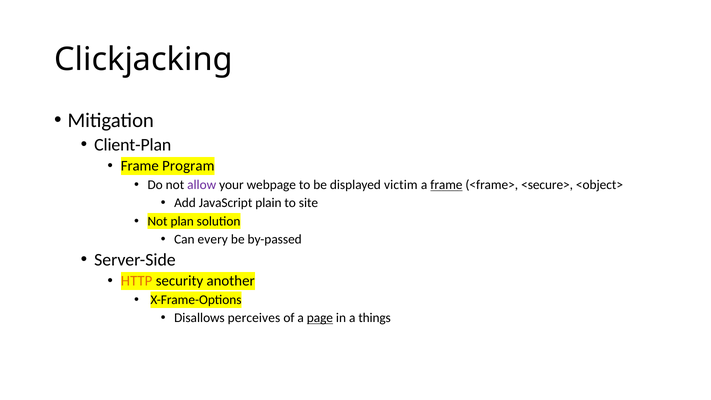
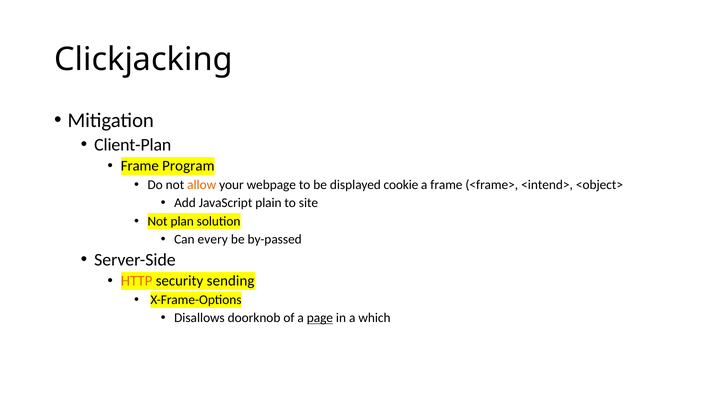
allow colour: purple -> orange
victim: victim -> cookie
frame at (446, 185) underline: present -> none
<secure>: <secure> -> <intend>
another: another -> sending
perceives: perceives -> doorknob
things: things -> which
